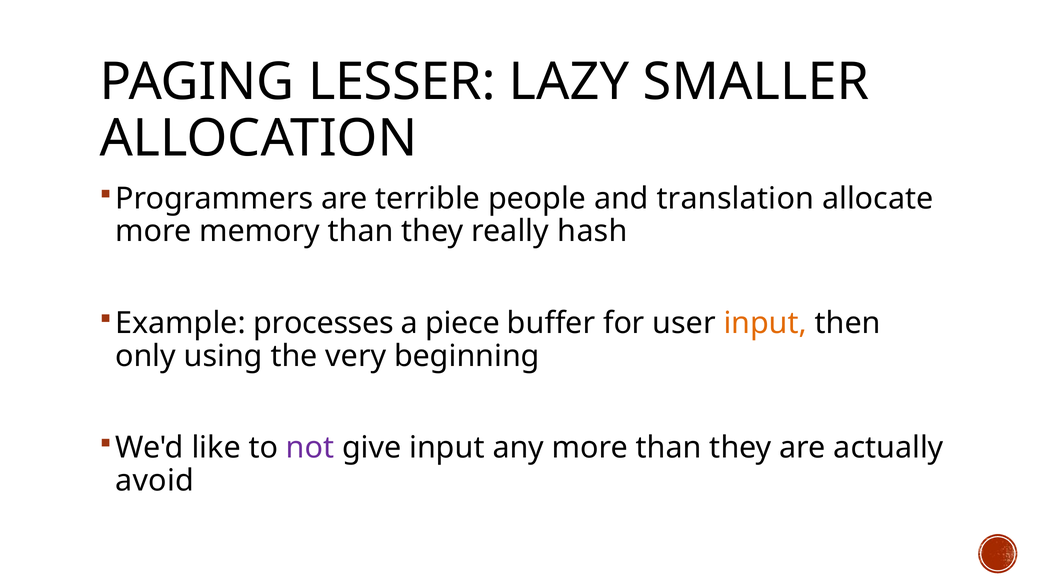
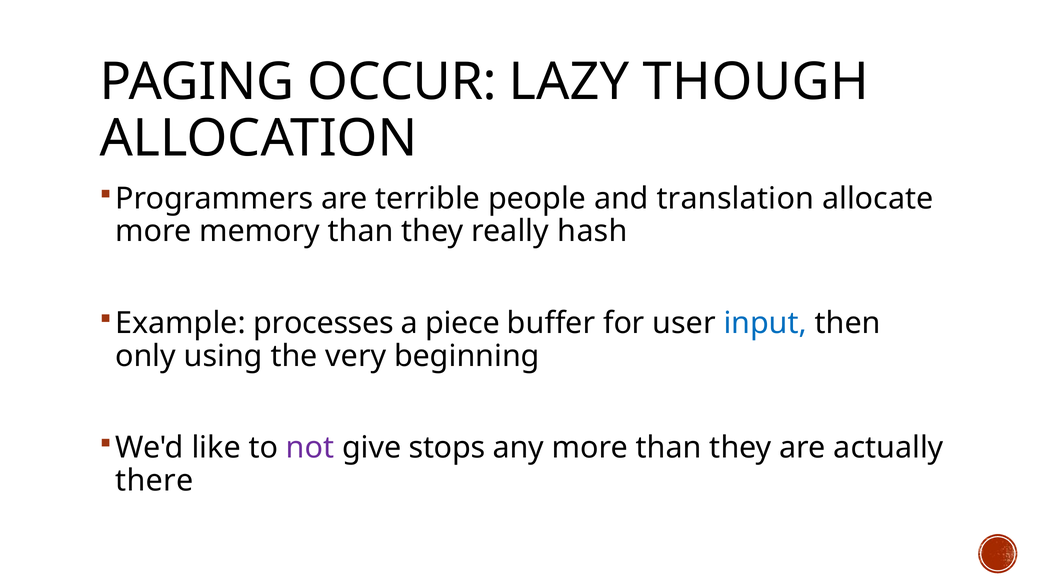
LESSER: LESSER -> OCCUR
SMALLER: SMALLER -> THOUGH
input at (765, 323) colour: orange -> blue
give input: input -> stops
avoid: avoid -> there
